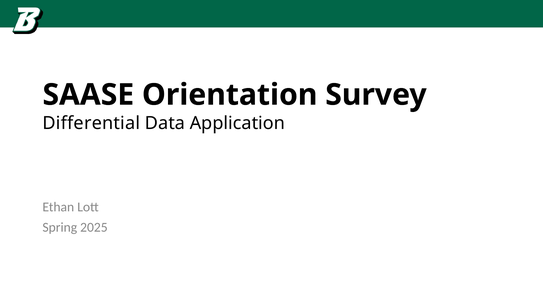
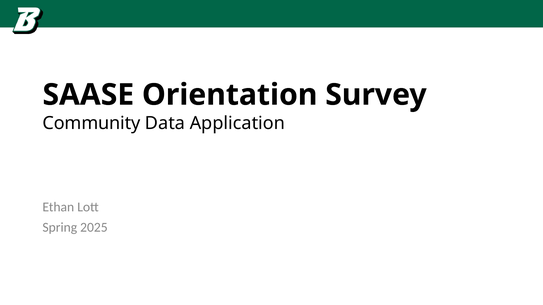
Differential: Differential -> Community
